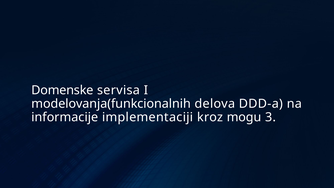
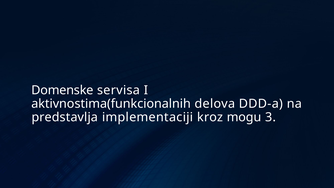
modelovanja(funkcionalnih: modelovanja(funkcionalnih -> aktivnostima(funkcionalnih
informacije: informacije -> predstavlja
